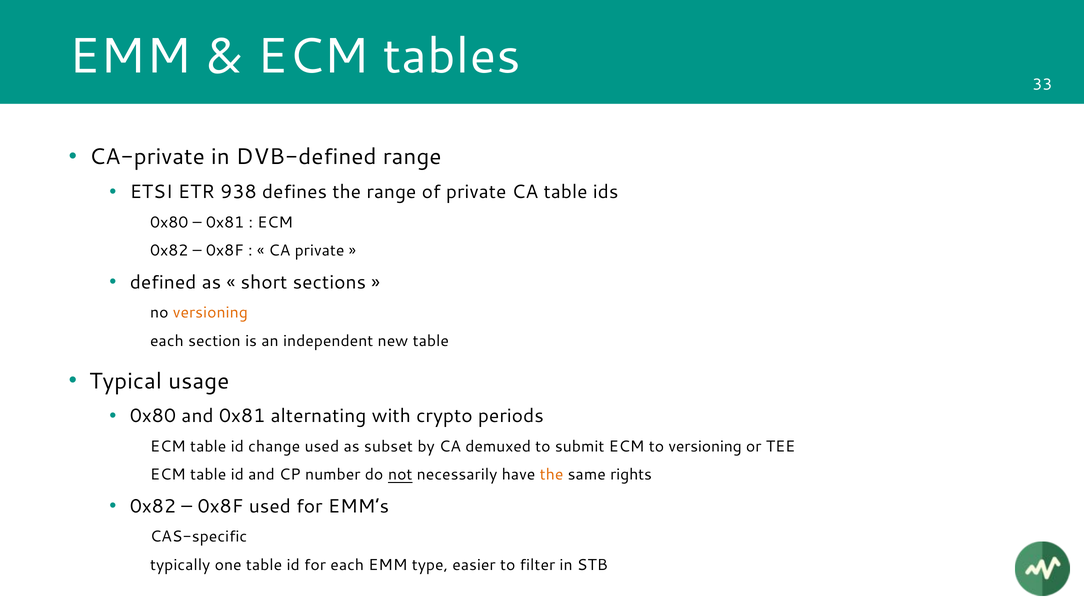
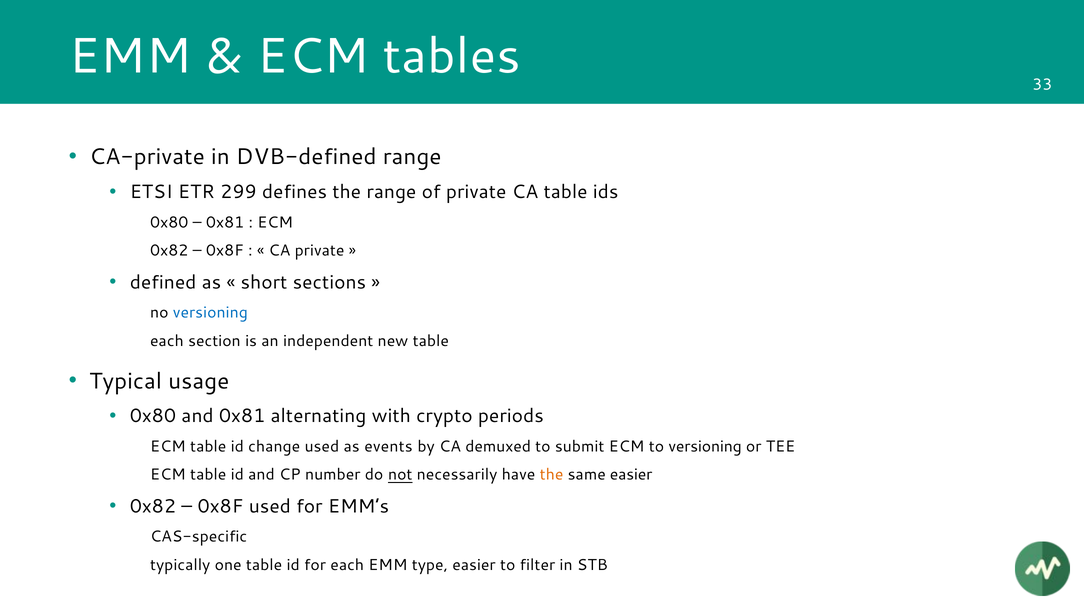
938: 938 -> 299
versioning at (210, 312) colour: orange -> blue
subset: subset -> events
same rights: rights -> easier
